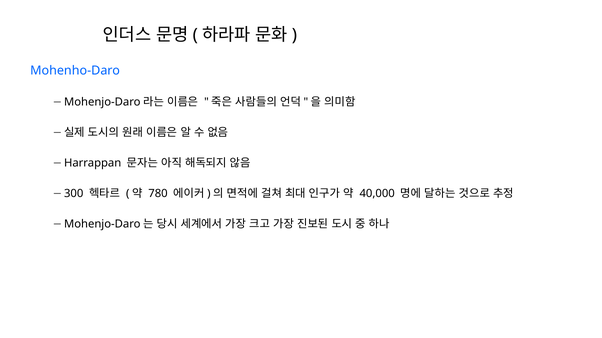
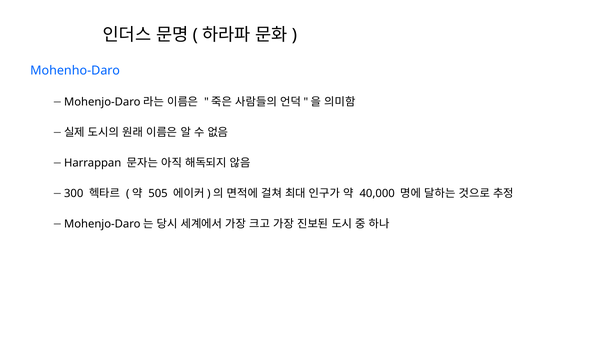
780: 780 -> 505
